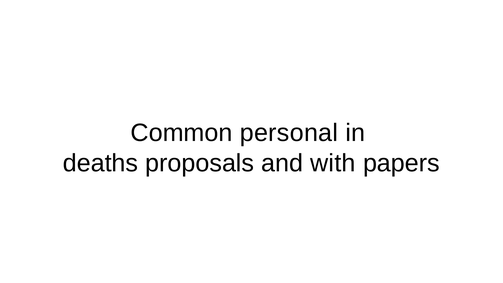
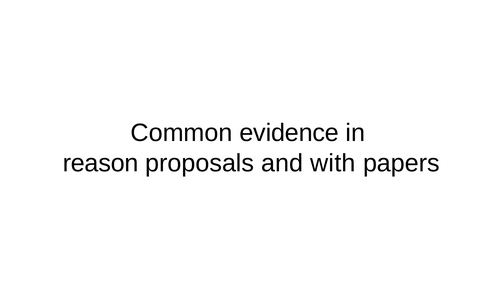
personal: personal -> evidence
deaths: deaths -> reason
